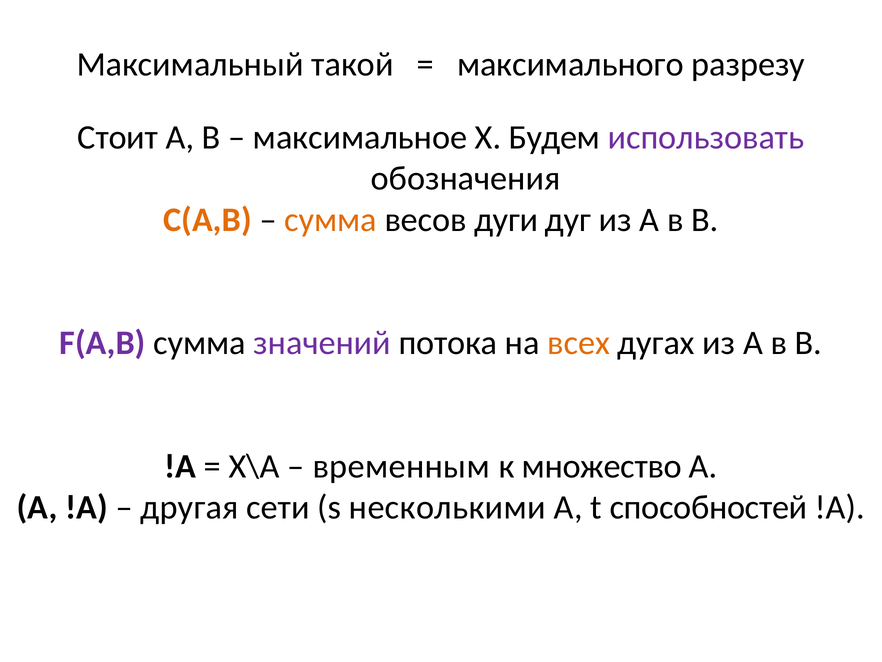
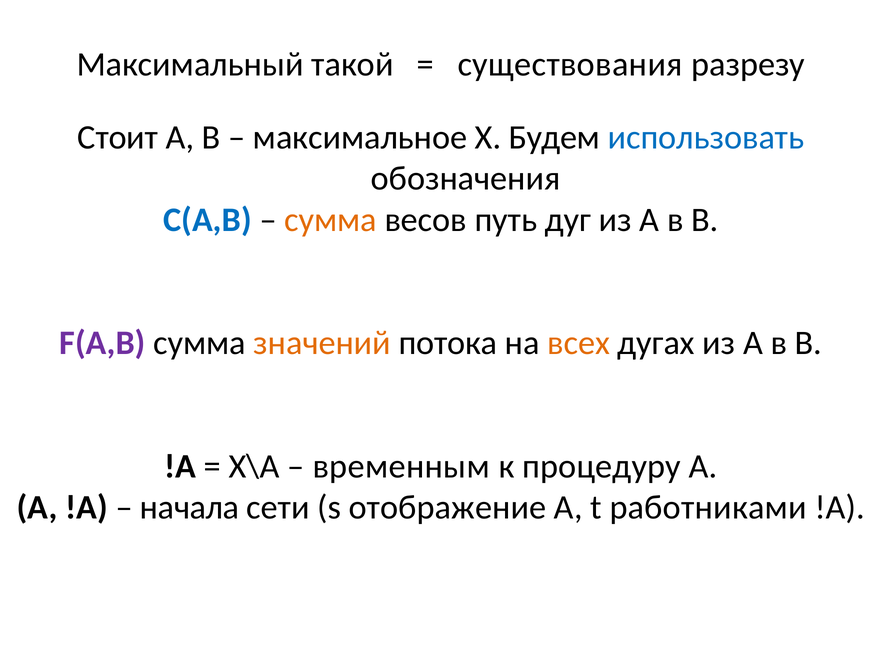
максимального: максимального -> существования
использовать colour: purple -> blue
C(A,B colour: orange -> blue
дуги: дуги -> путь
значений colour: purple -> orange
множество: множество -> процедуру
другая: другая -> начала
несколькими: несколькими -> отображение
способностей: способностей -> работниками
